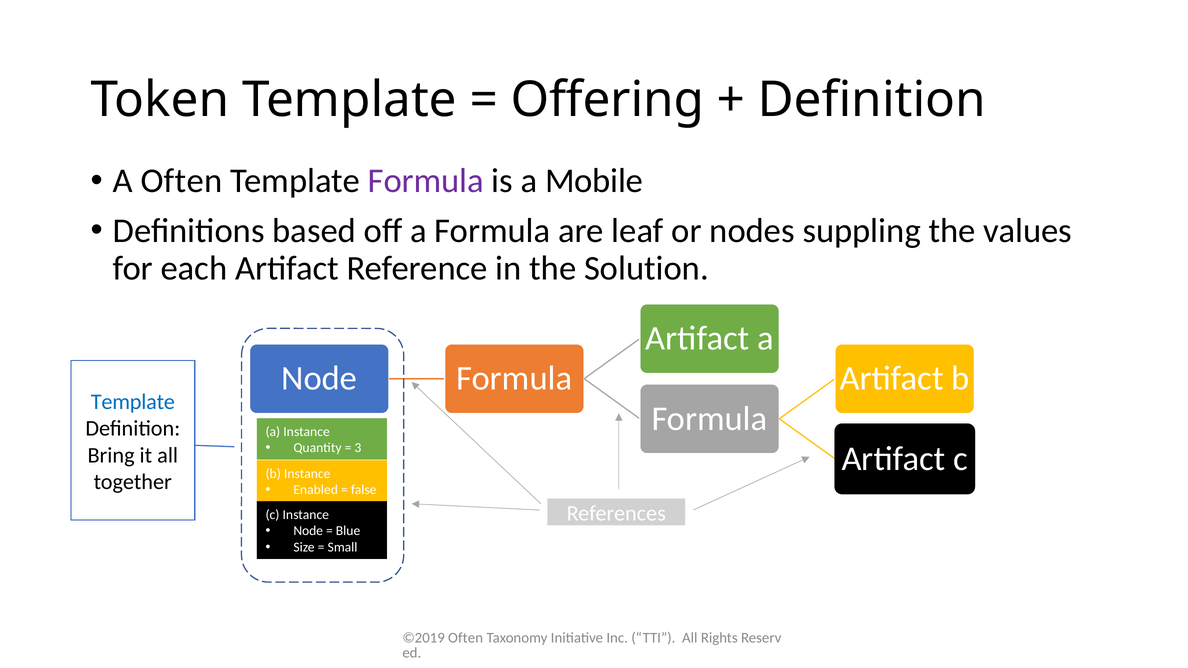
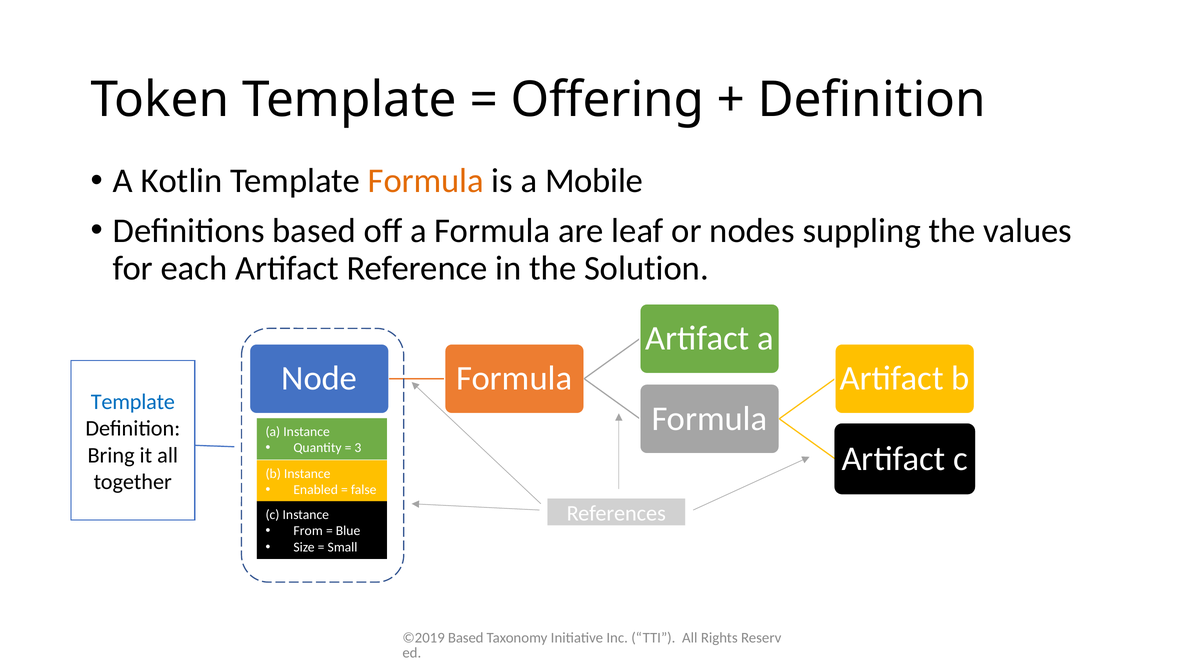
A Often: Often -> Kotlin
Formula at (426, 181) colour: purple -> orange
Node at (308, 531): Node -> From
©2019 Often: Often -> Based
